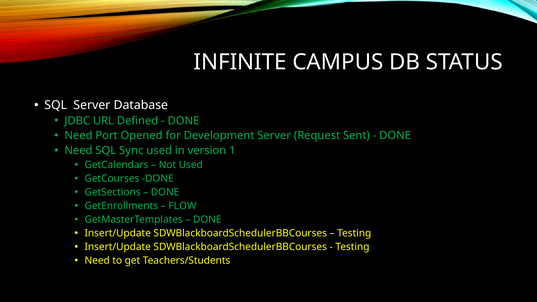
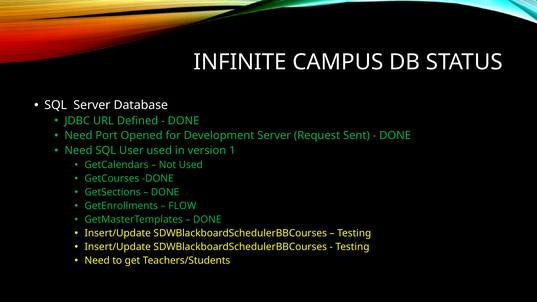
Sync: Sync -> User
